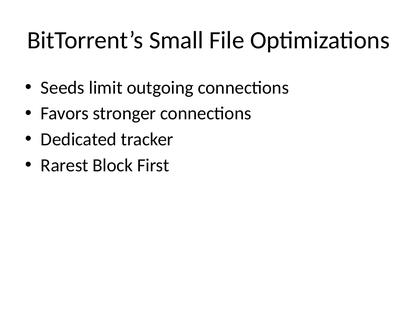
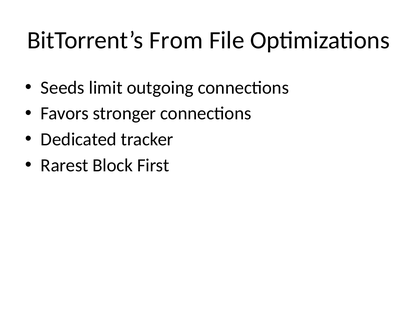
Small: Small -> From
